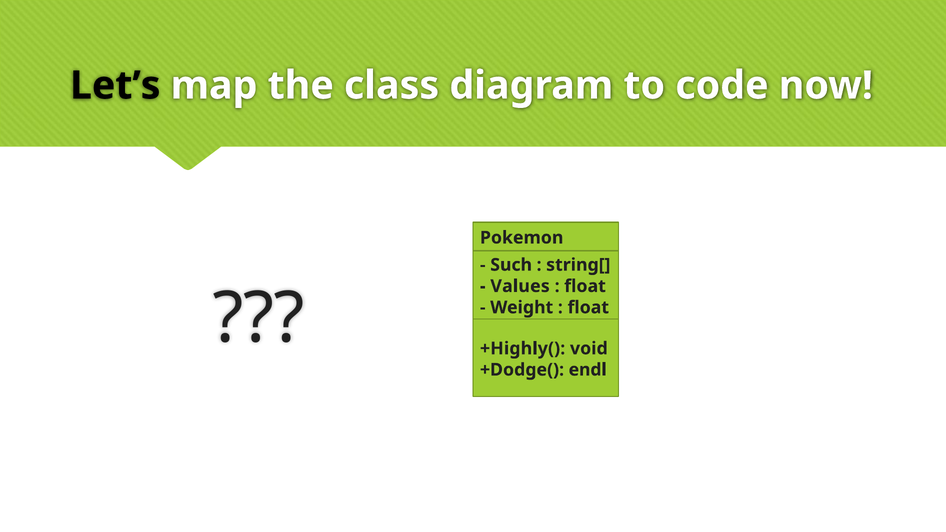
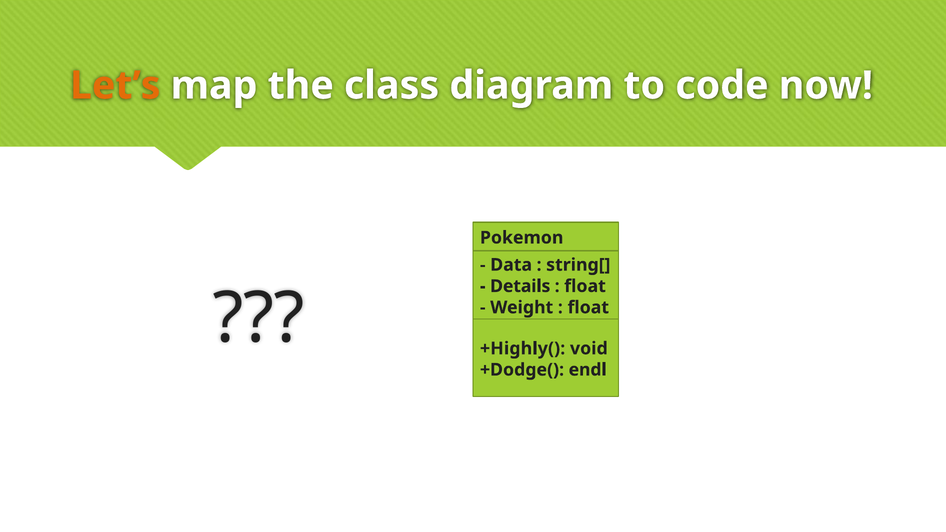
Let’s colour: black -> orange
Such: Such -> Data
Values: Values -> Details
